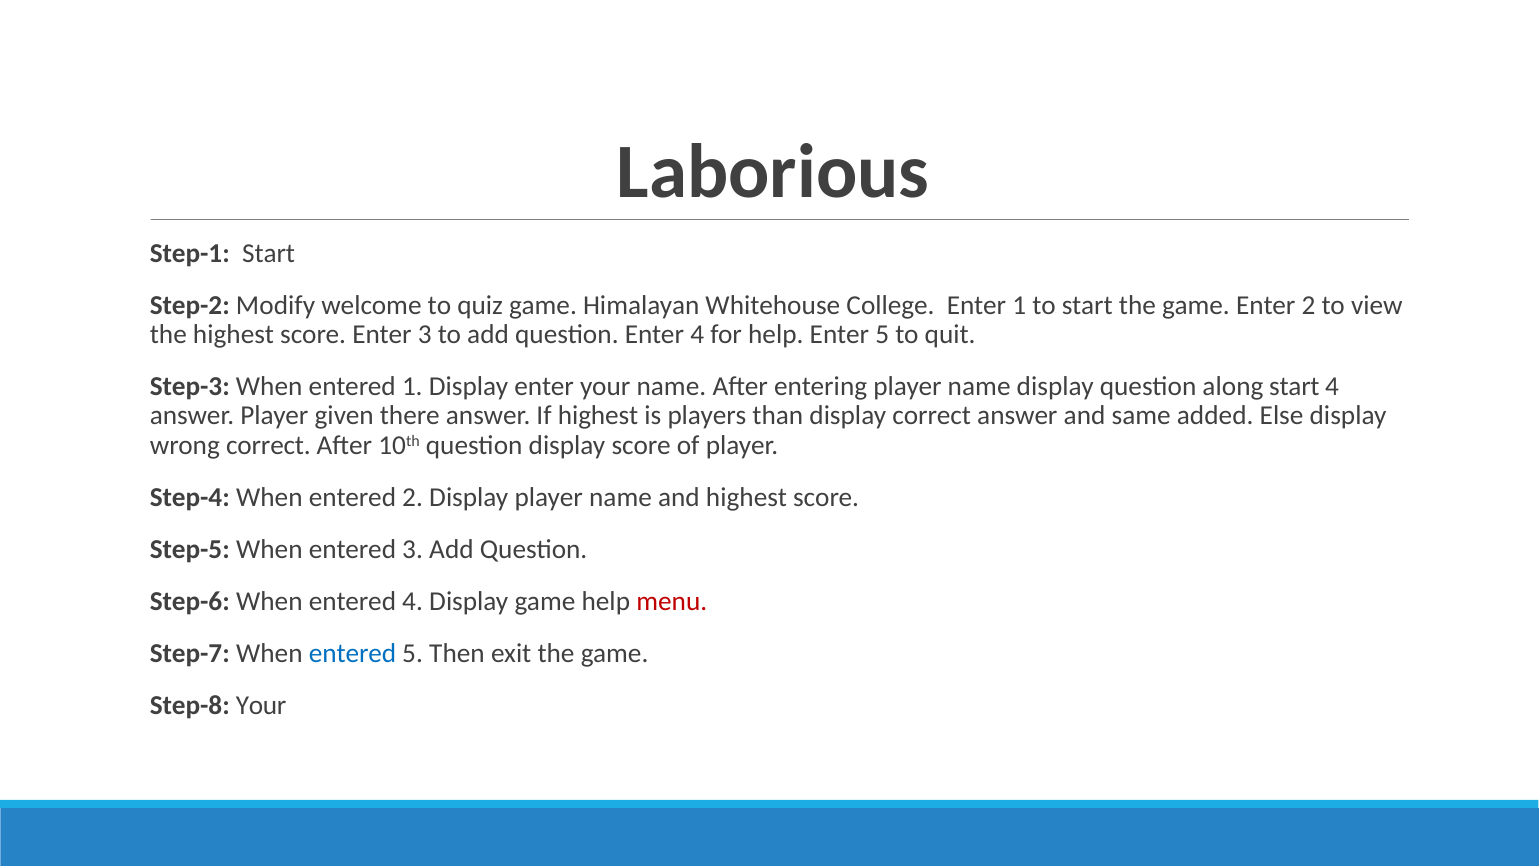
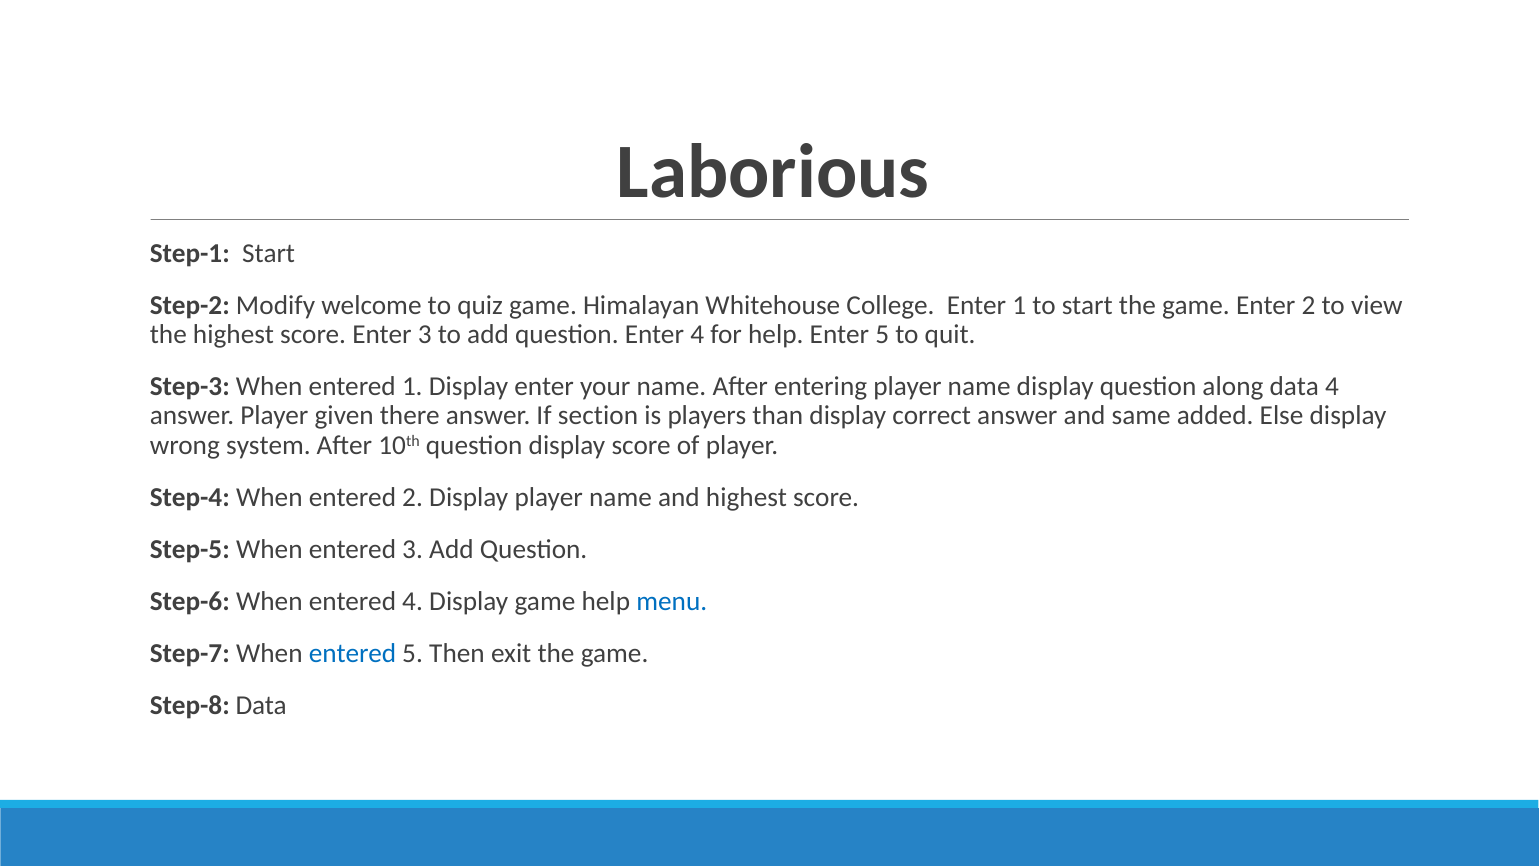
along start: start -> data
If highest: highest -> section
wrong correct: correct -> system
menu colour: red -> blue
Step-8 Your: Your -> Data
